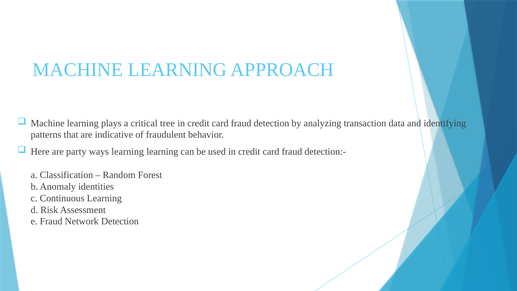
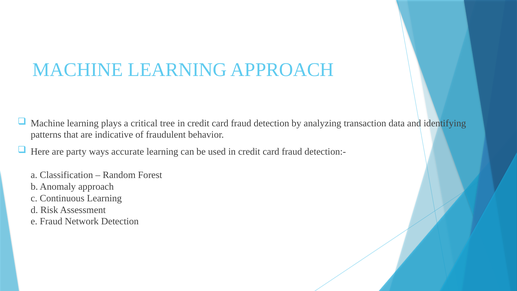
ways learning: learning -> accurate
Anomaly identities: identities -> approach
